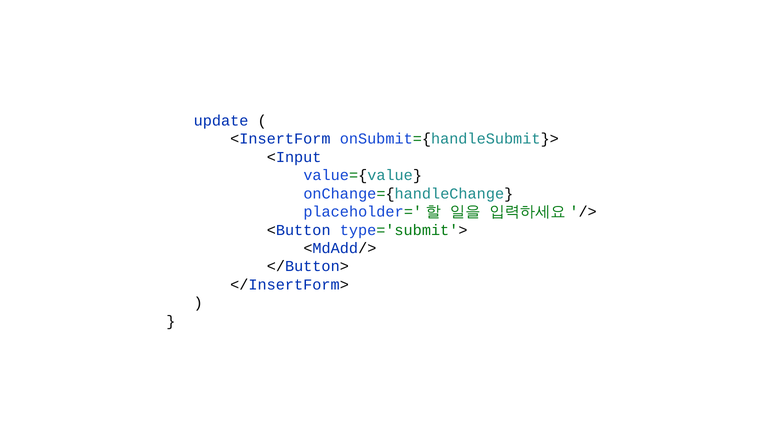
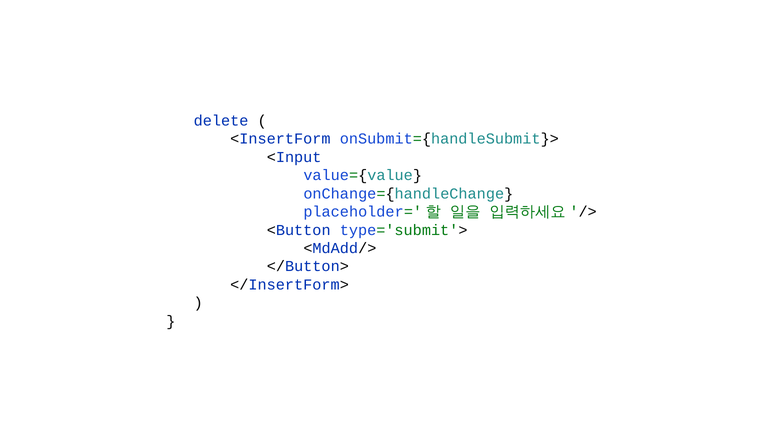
update: update -> delete
